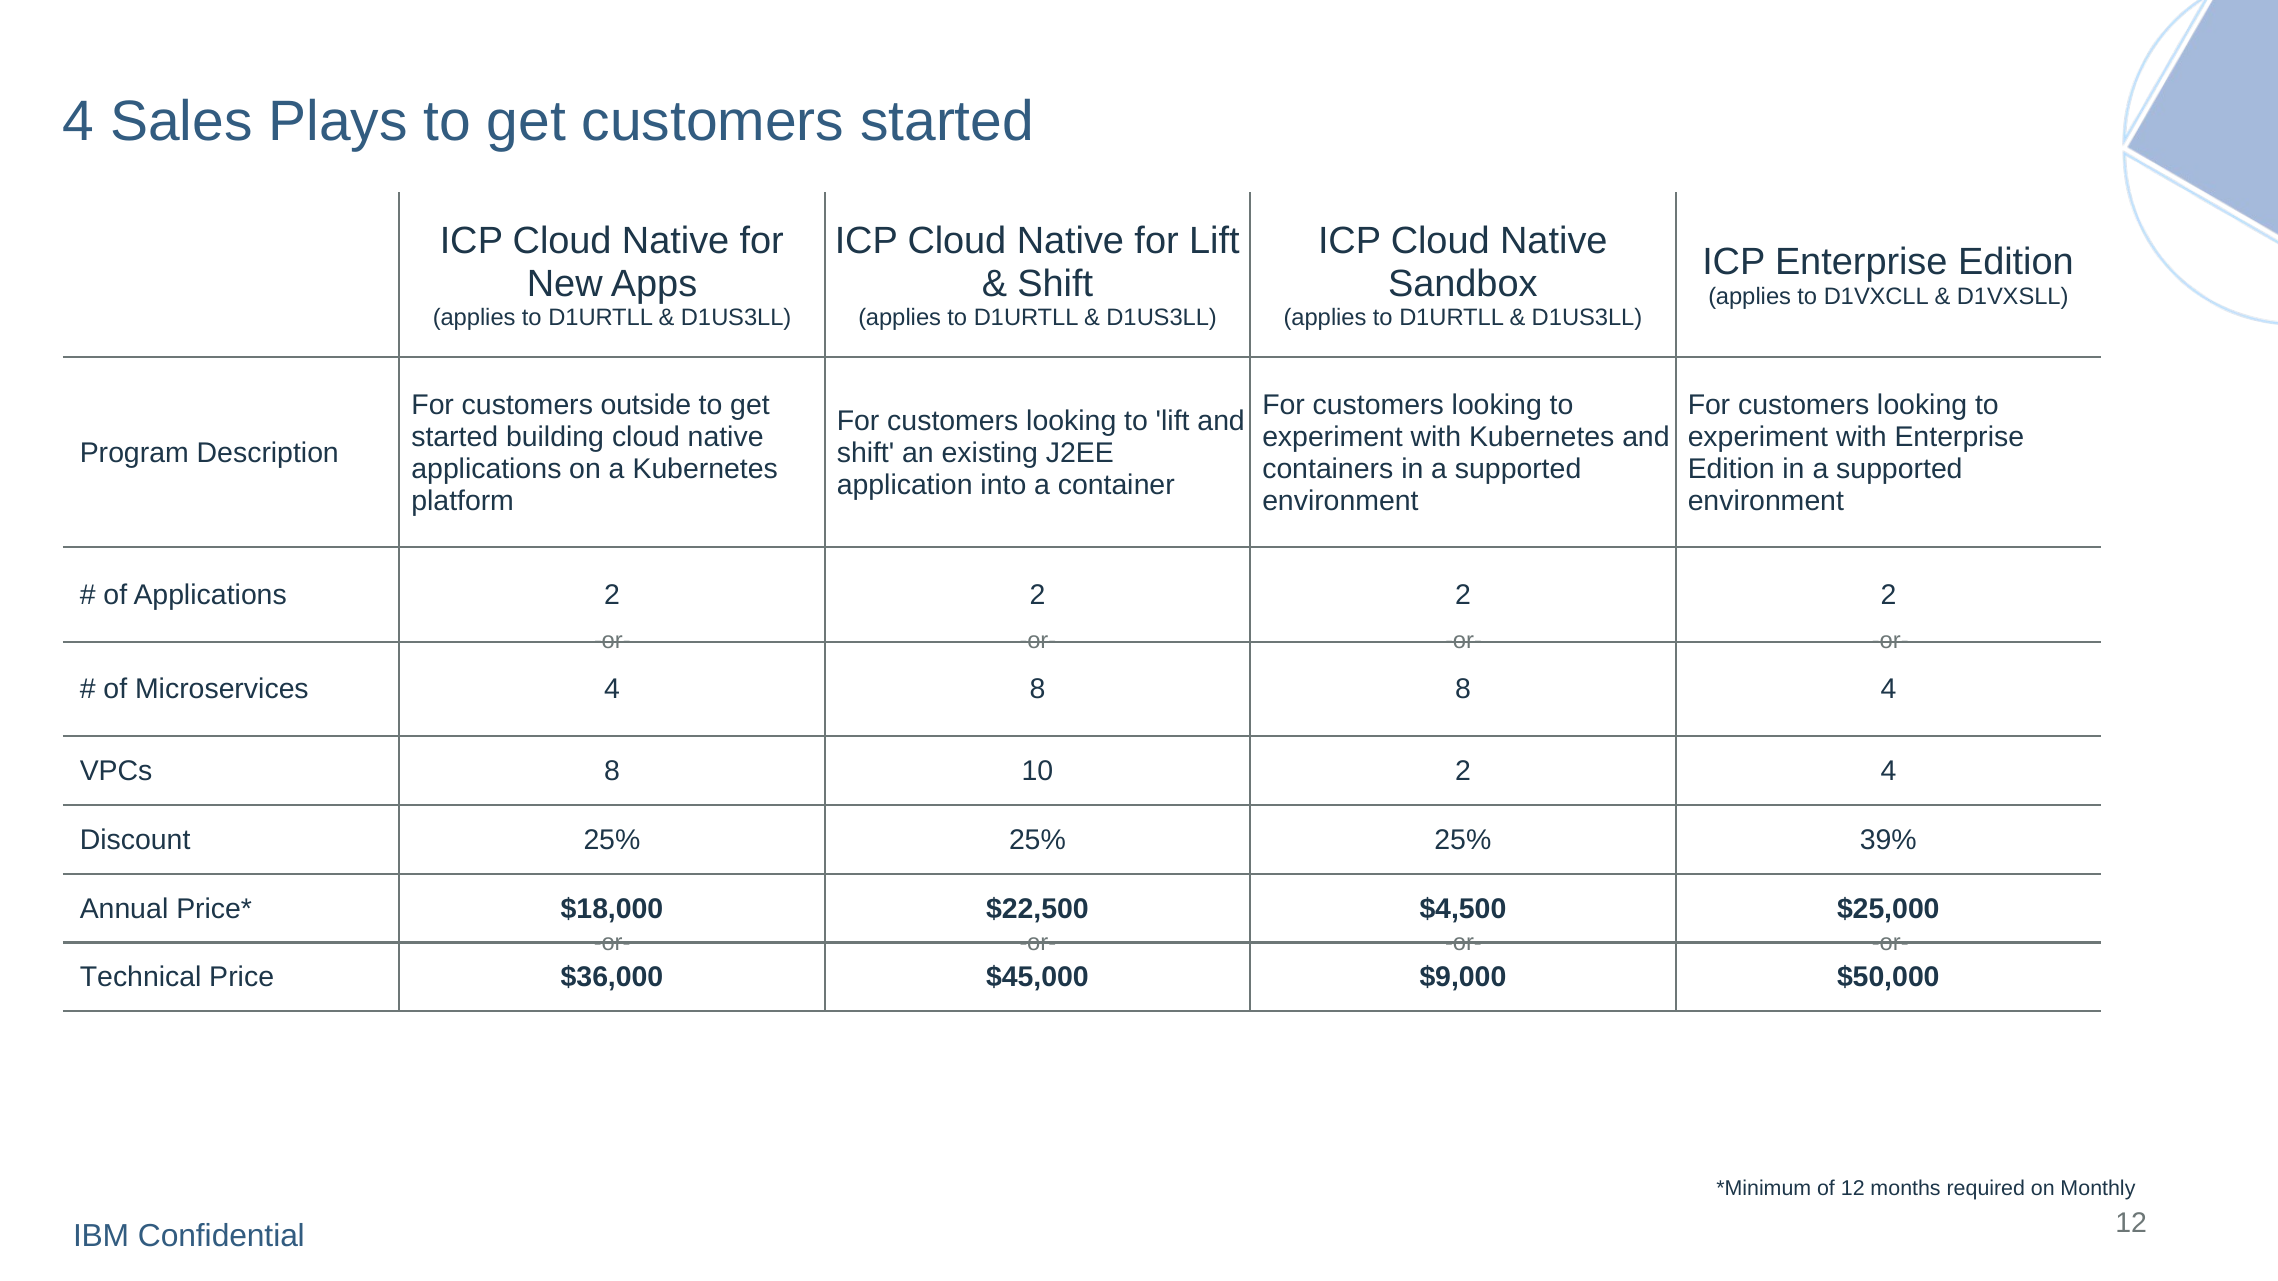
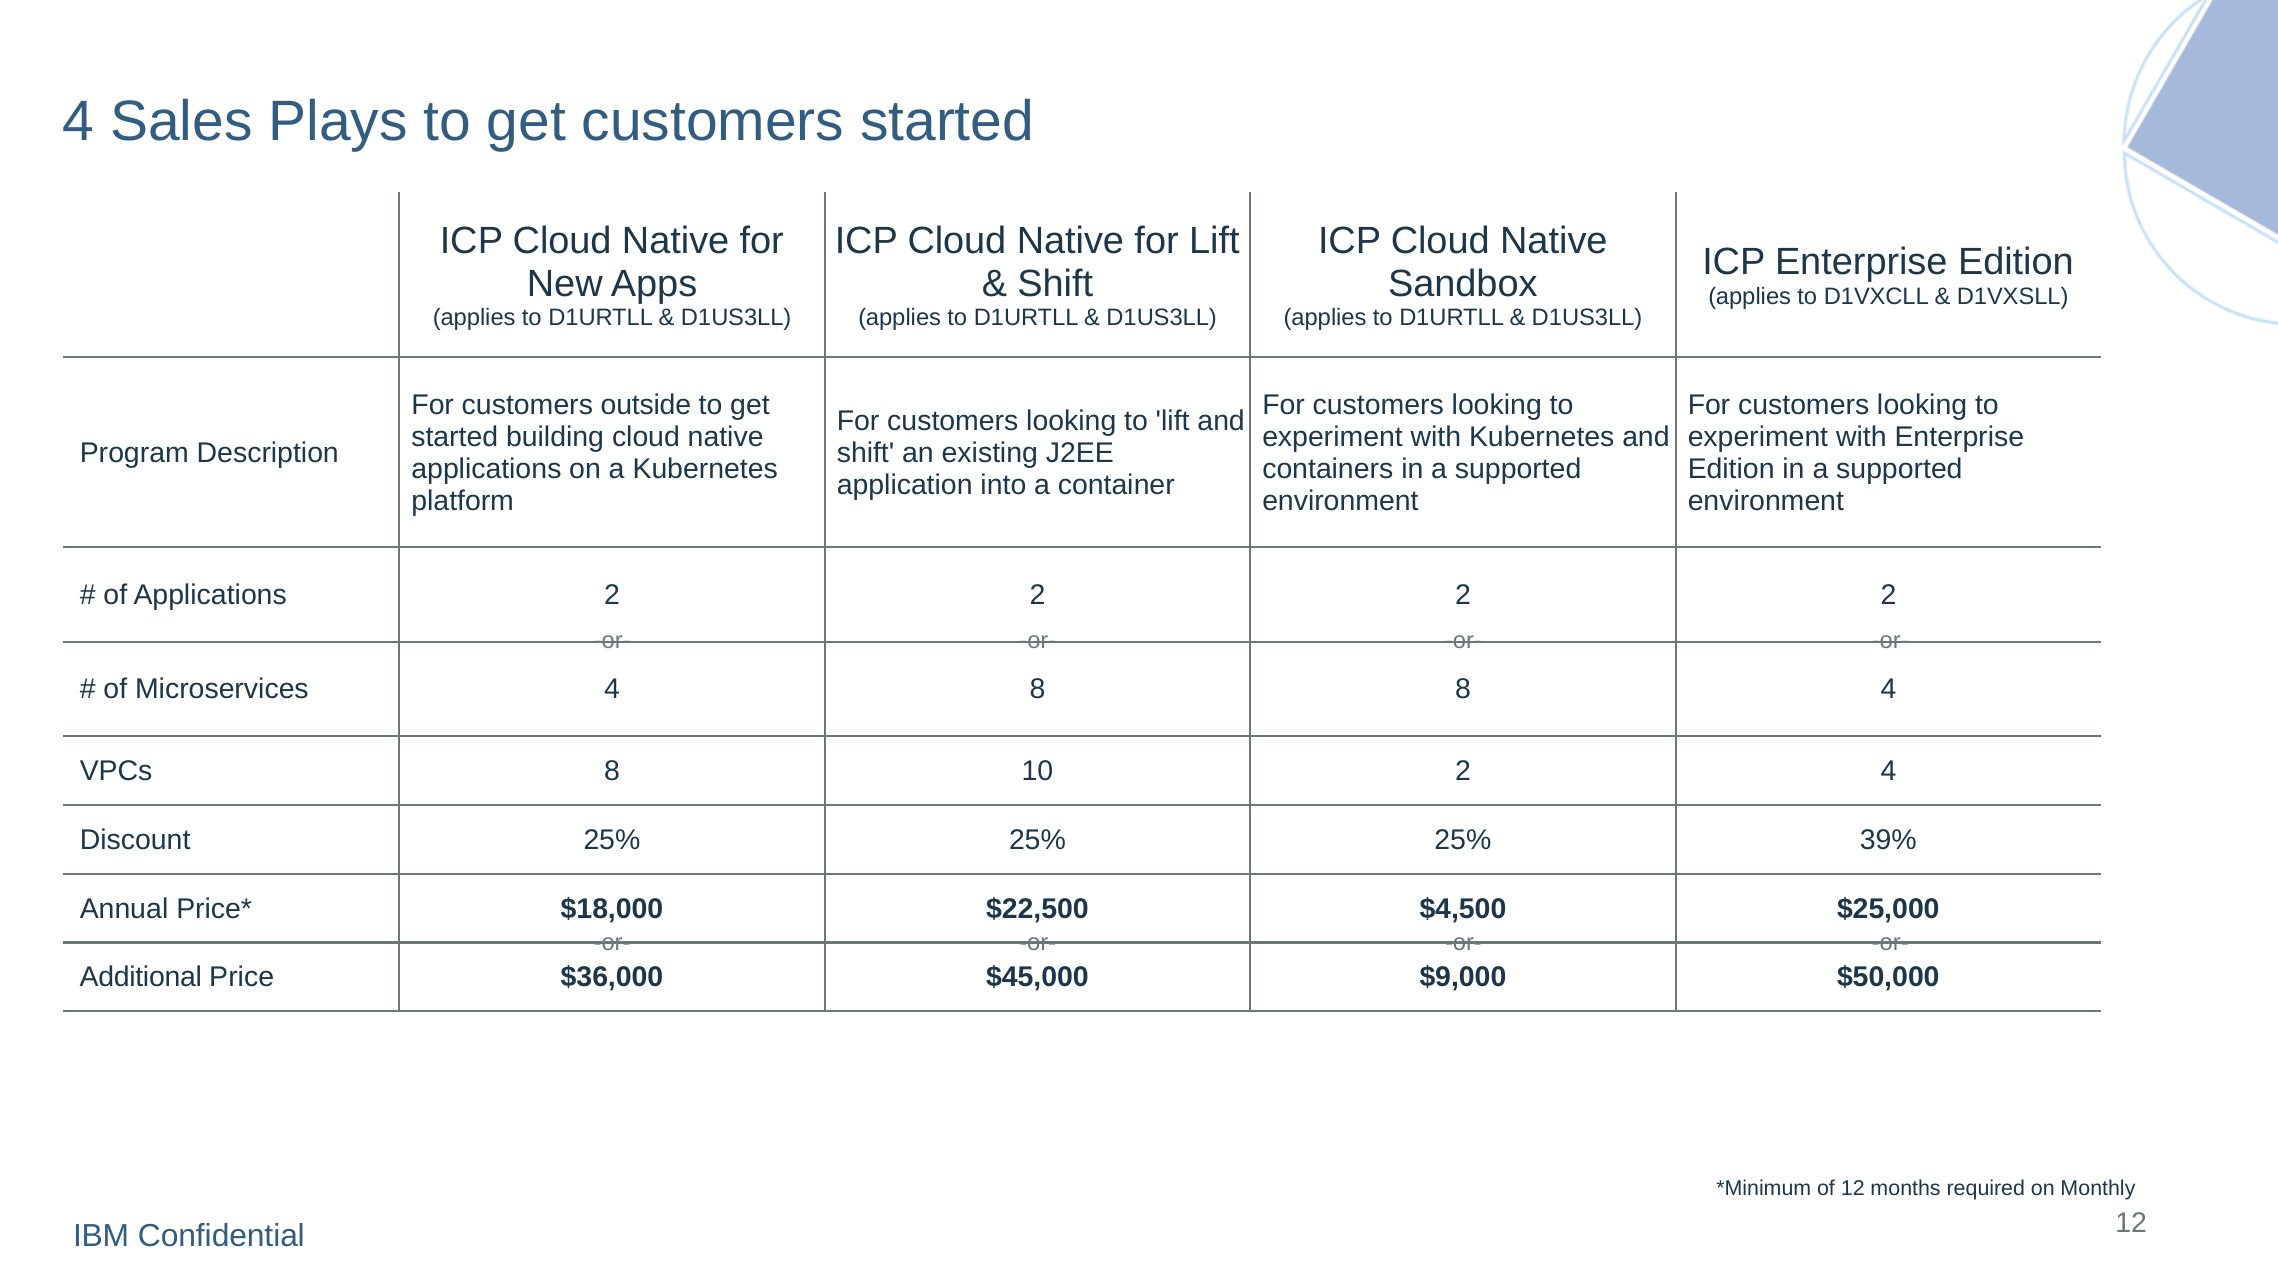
Technical: Technical -> Additional
